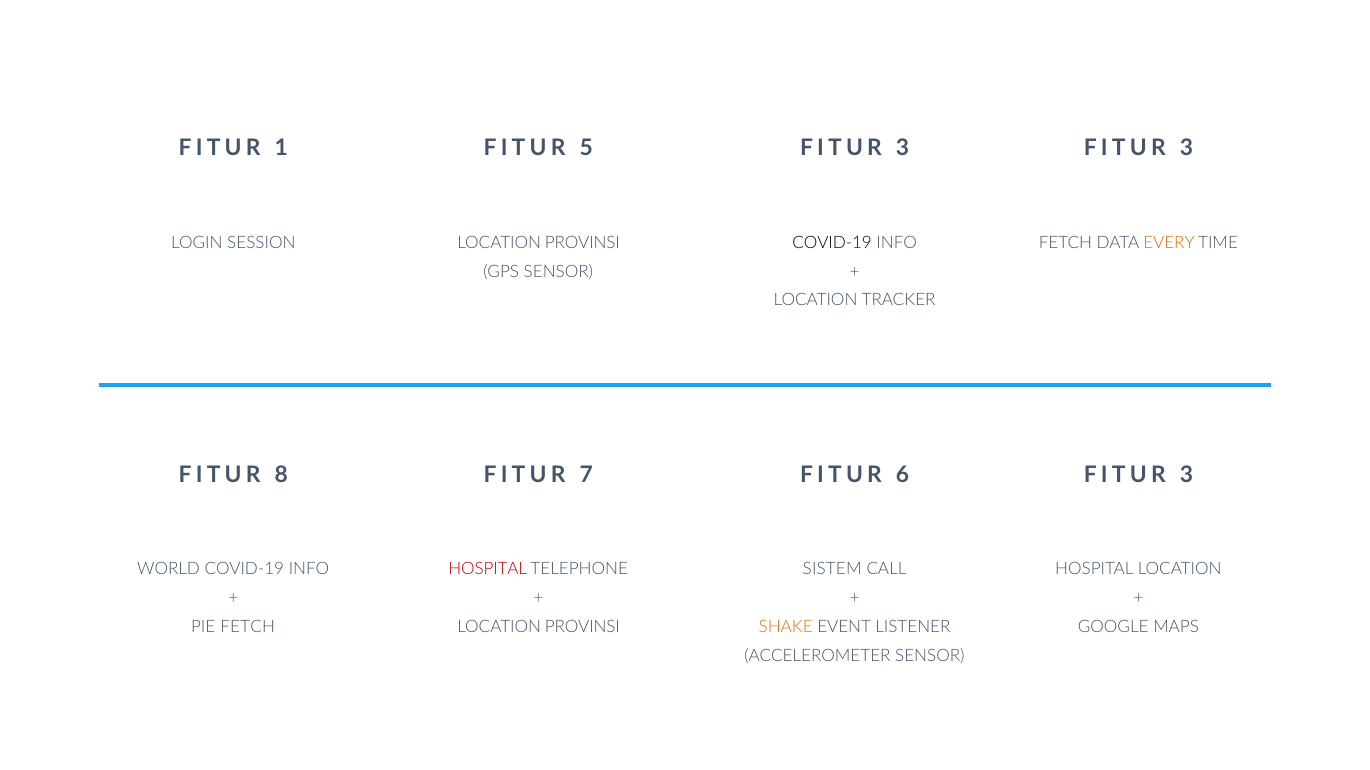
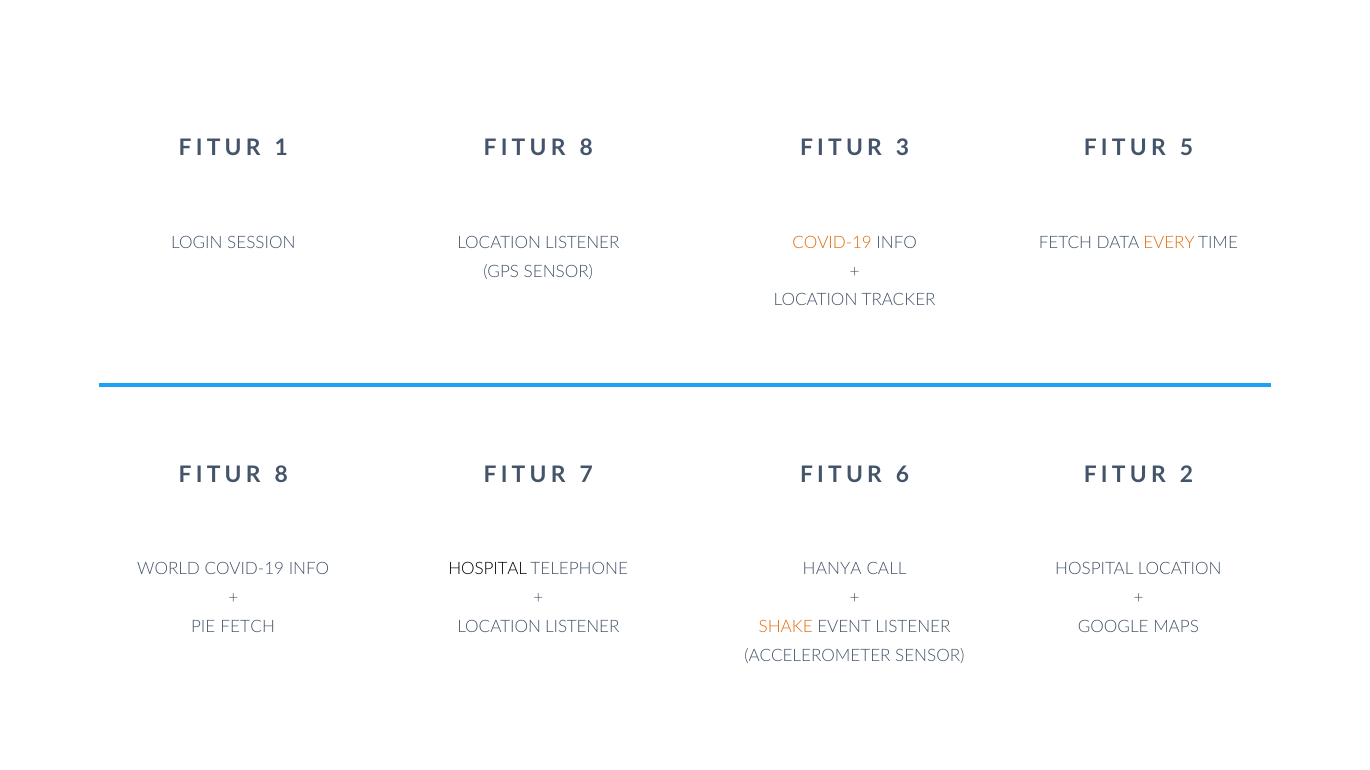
5 at (586, 148): 5 -> 8
3 at (1186, 148): 3 -> 5
PROVINSI at (582, 243): PROVINSI -> LISTENER
COVID-19 at (832, 243) colour: black -> orange
3 at (1186, 475): 3 -> 2
HOSPITAL at (488, 569) colour: red -> black
SISTEM: SISTEM -> HANYA
PROVINSI at (582, 627): PROVINSI -> LISTENER
